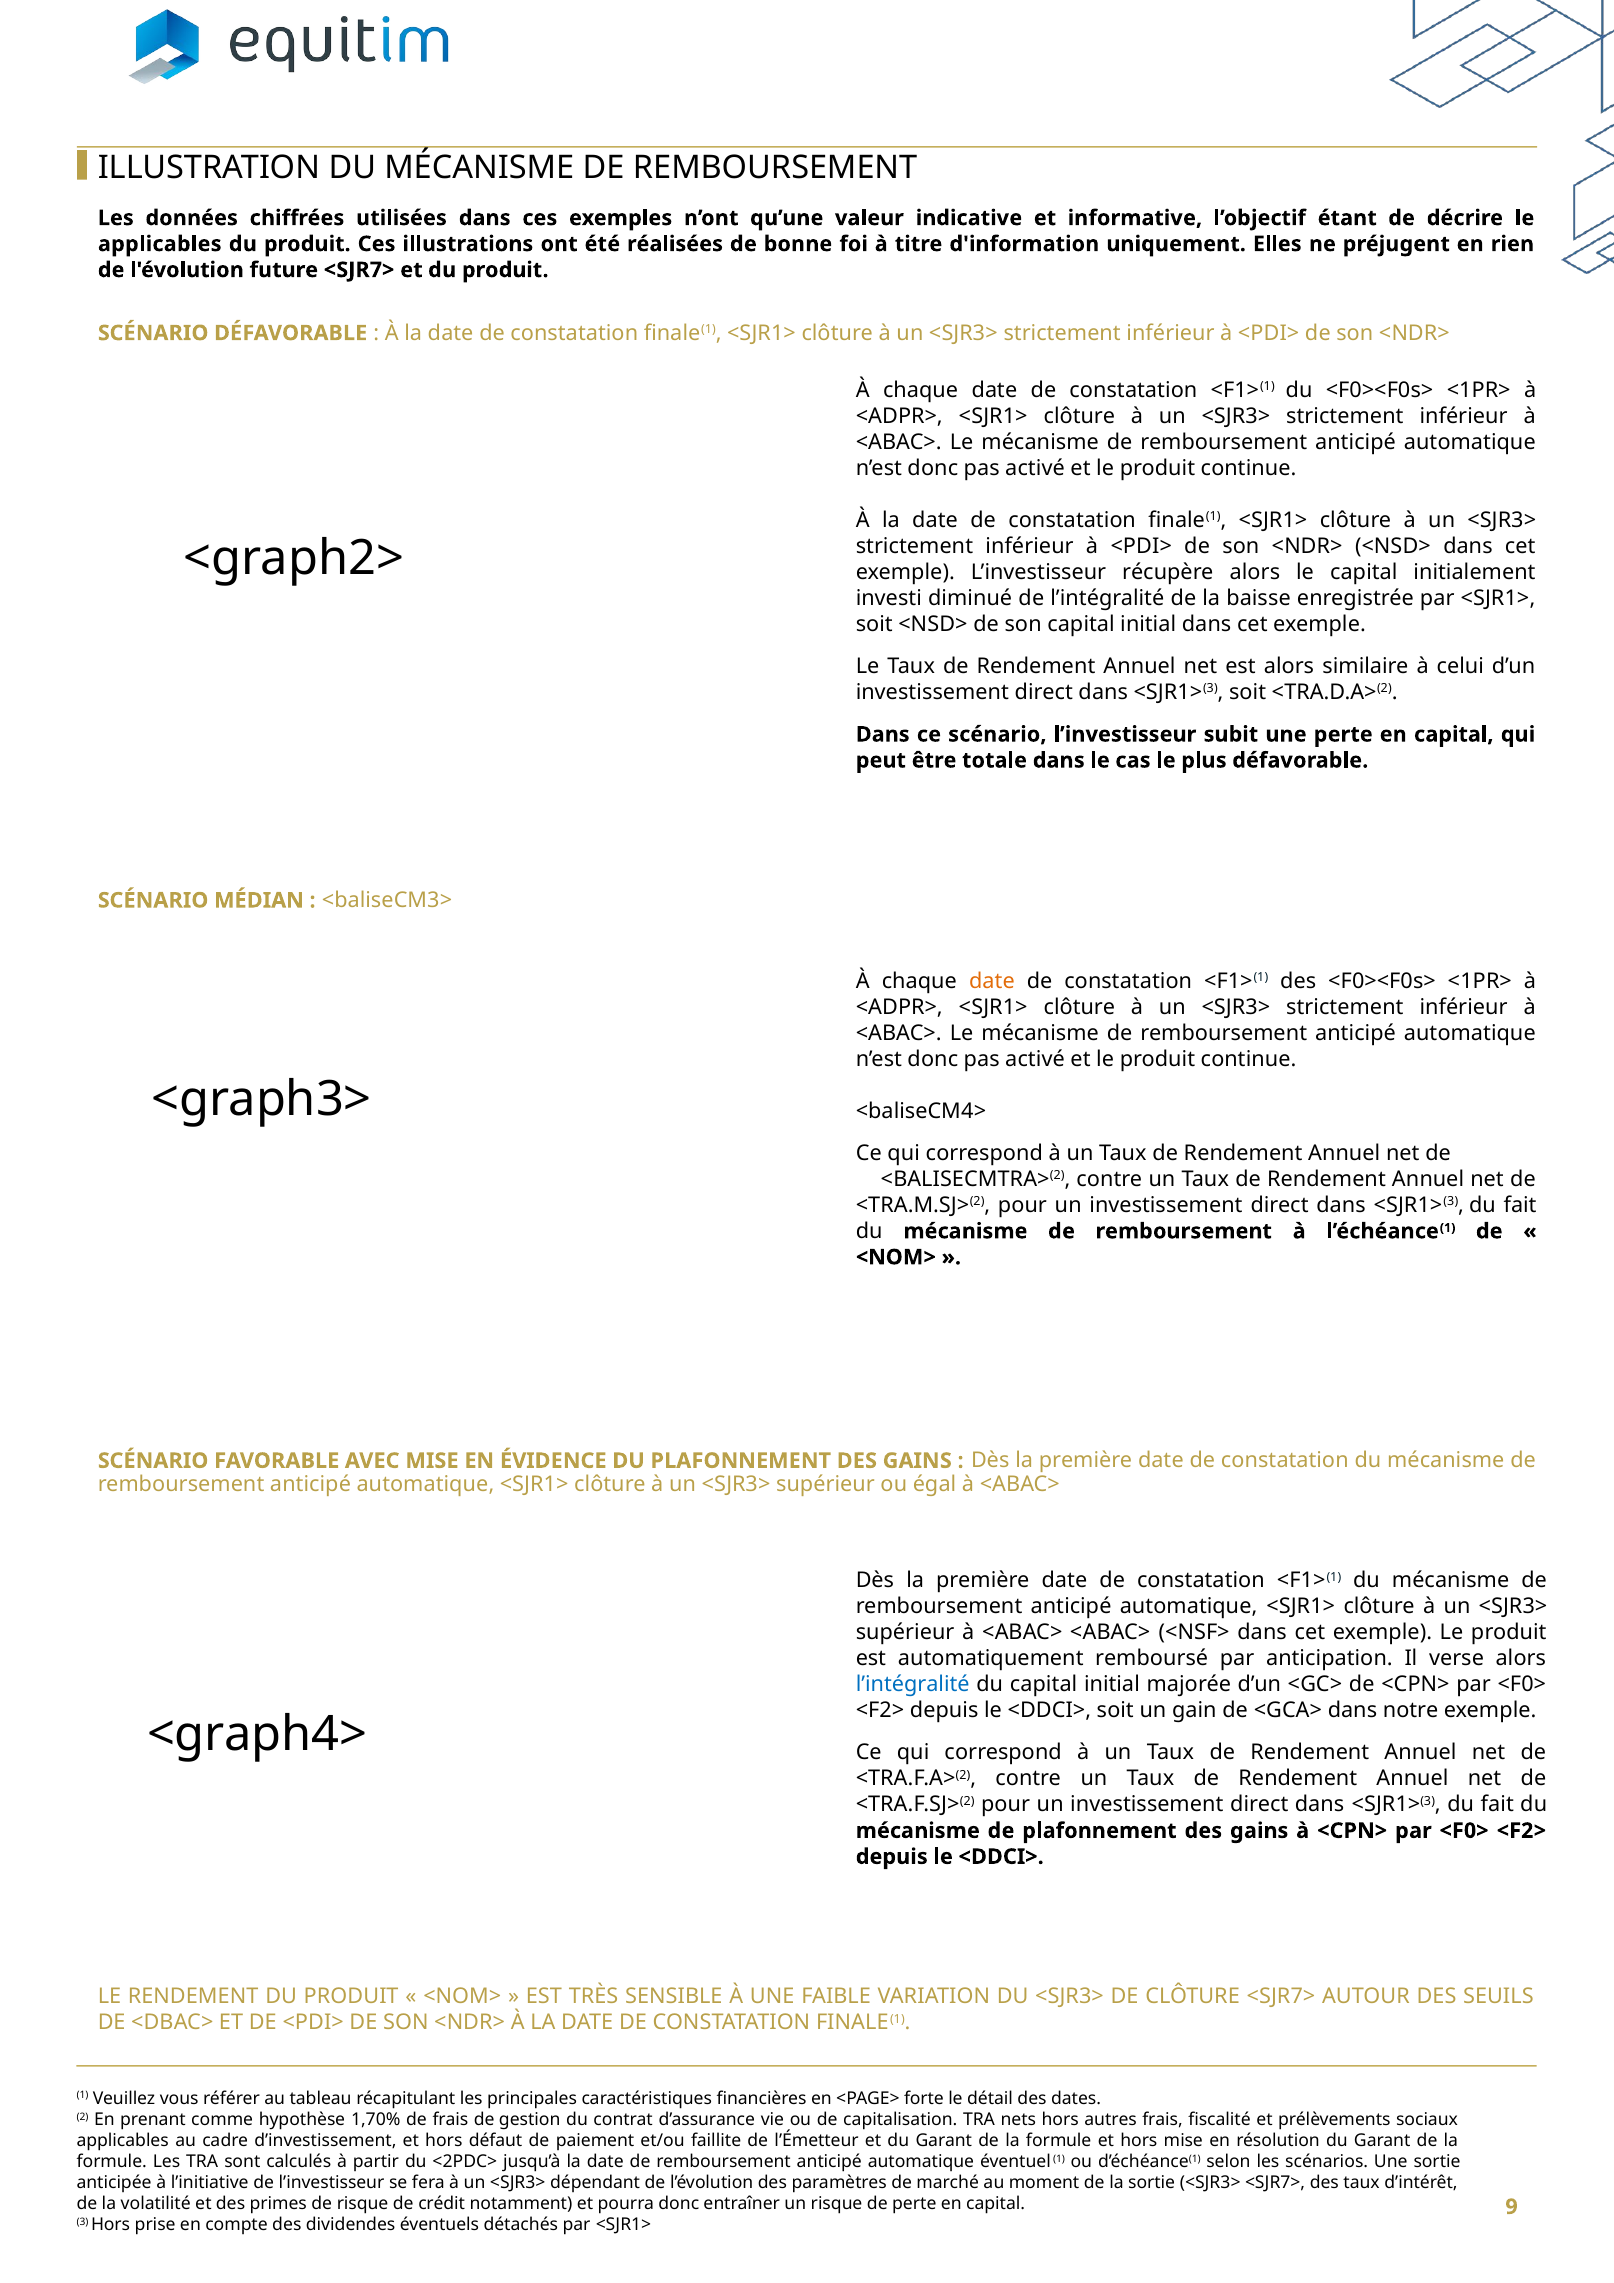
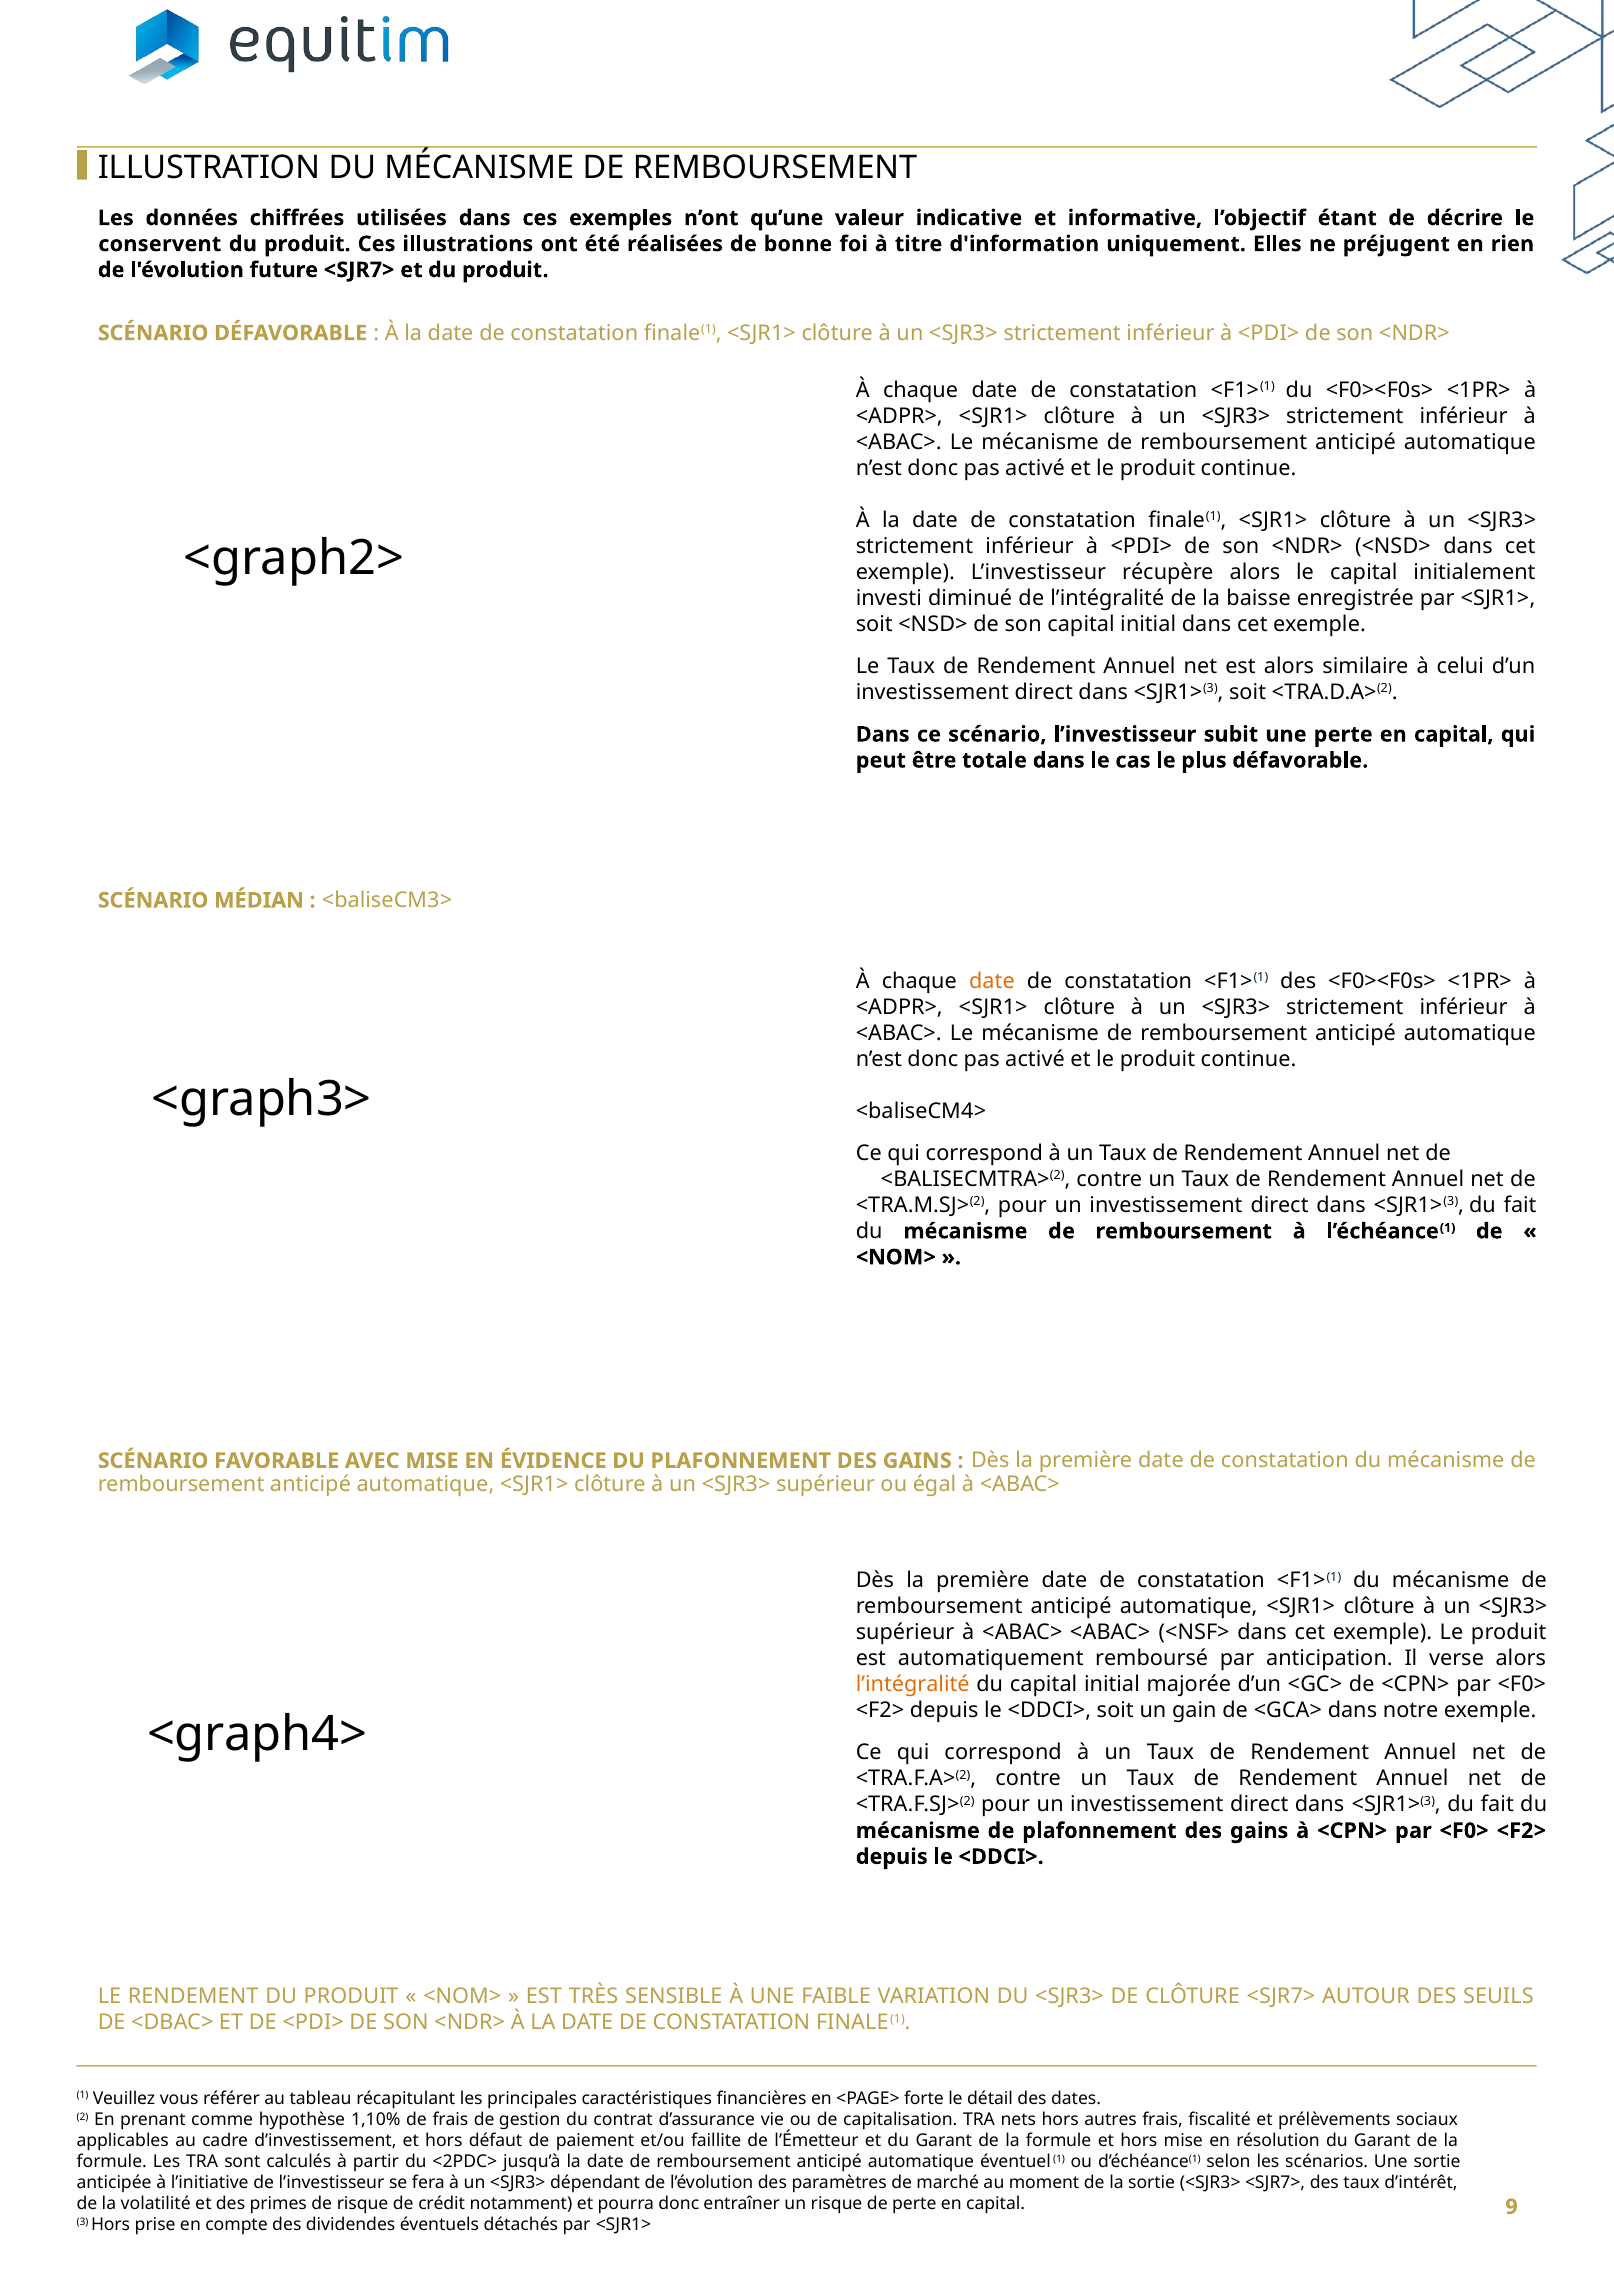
applicables at (160, 244): applicables -> conservent
l’intégralité at (913, 1684) colour: blue -> orange
1,70%: 1,70% -> 1,10%
